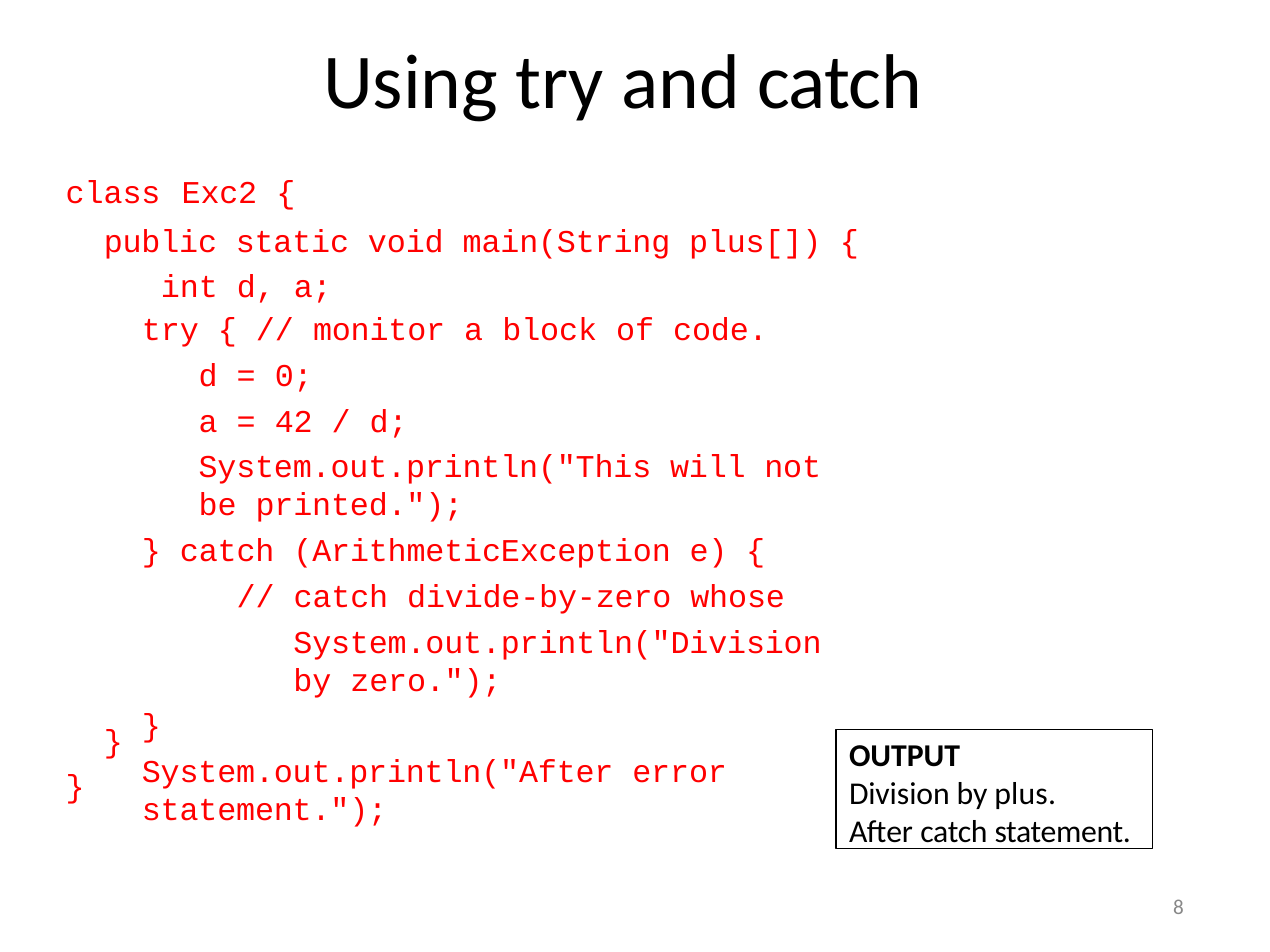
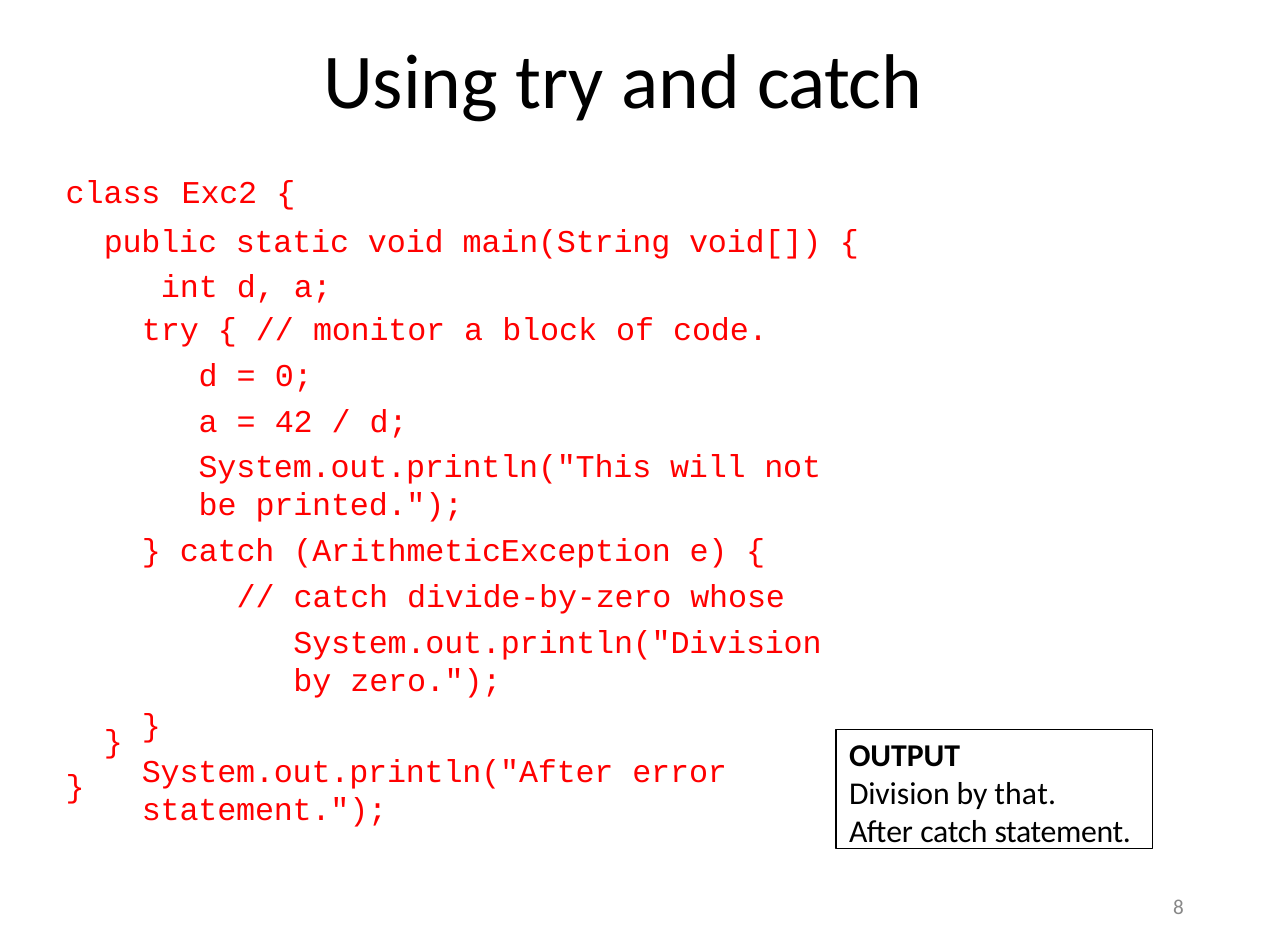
plus[: plus[ -> void[
plus: plus -> that
